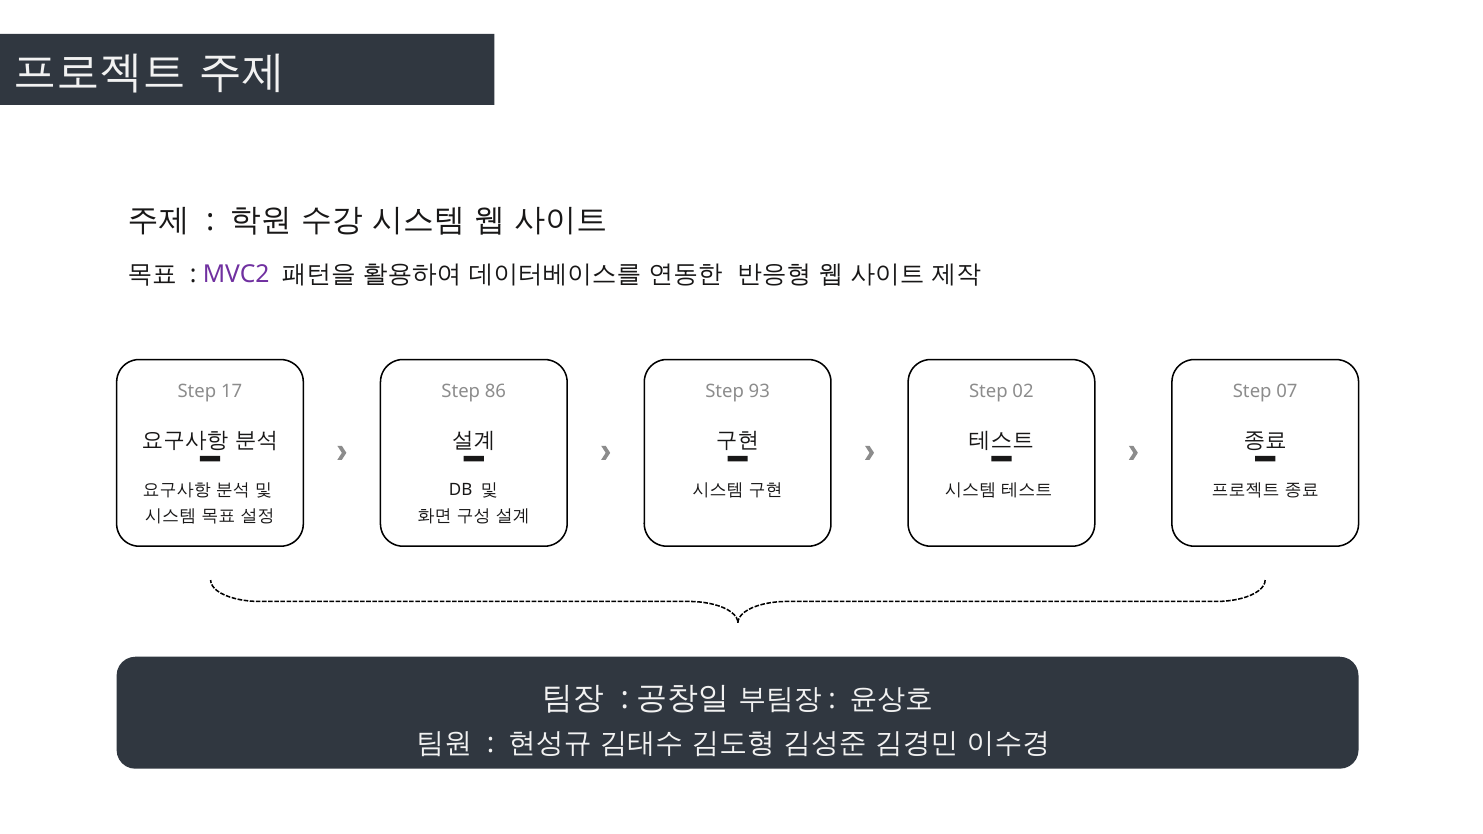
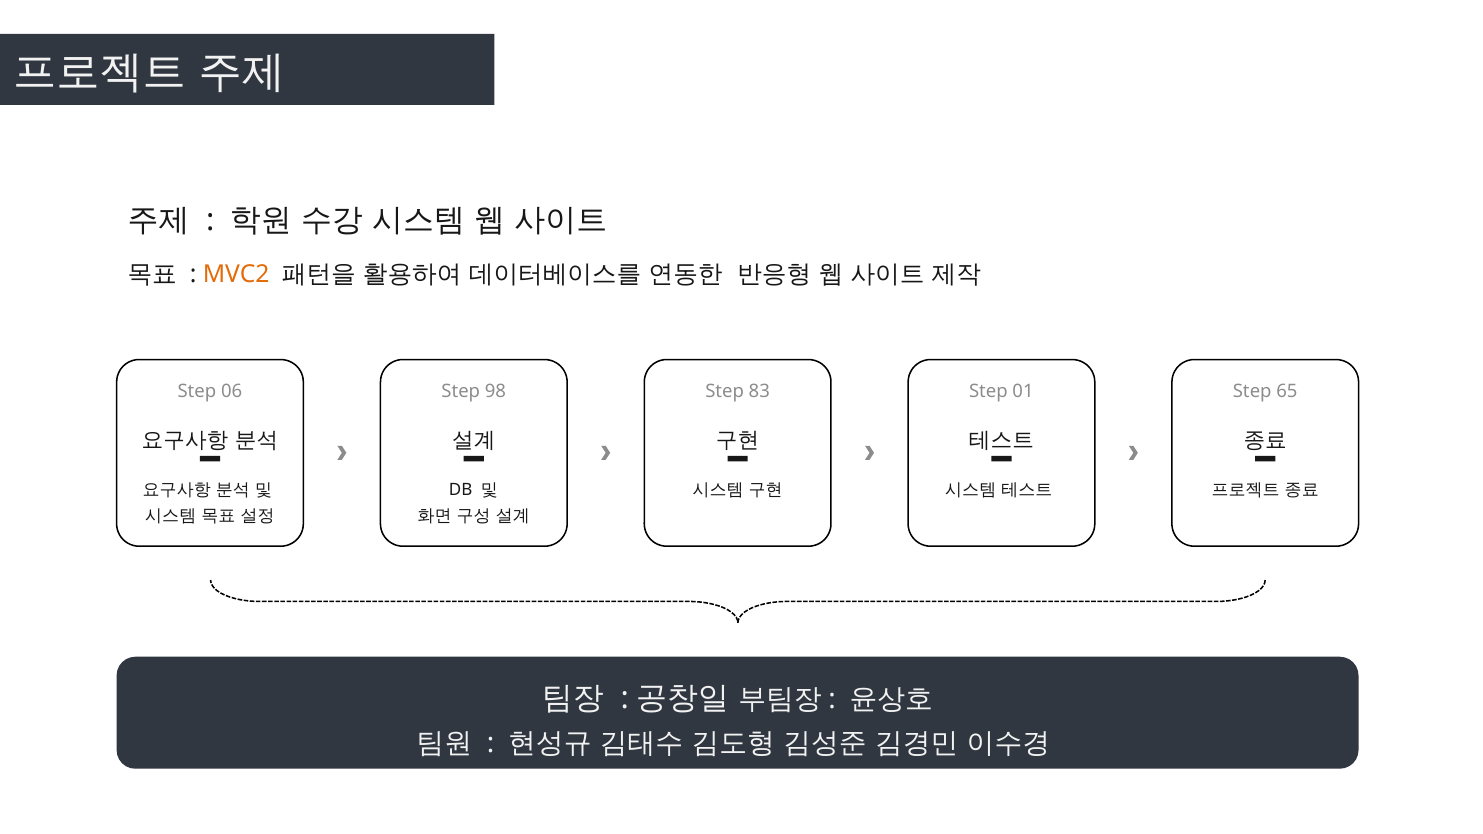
MVC2 colour: purple -> orange
17: 17 -> 06
86: 86 -> 98
93: 93 -> 83
02: 02 -> 01
07: 07 -> 65
